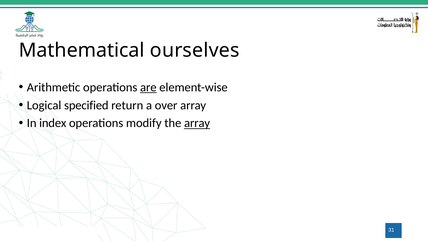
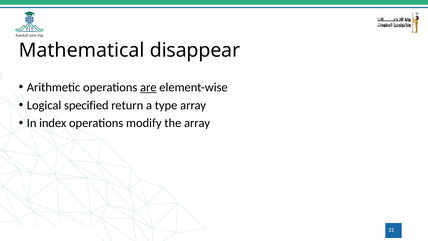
ourselves: ourselves -> disappear
over: over -> type
array at (197, 123) underline: present -> none
